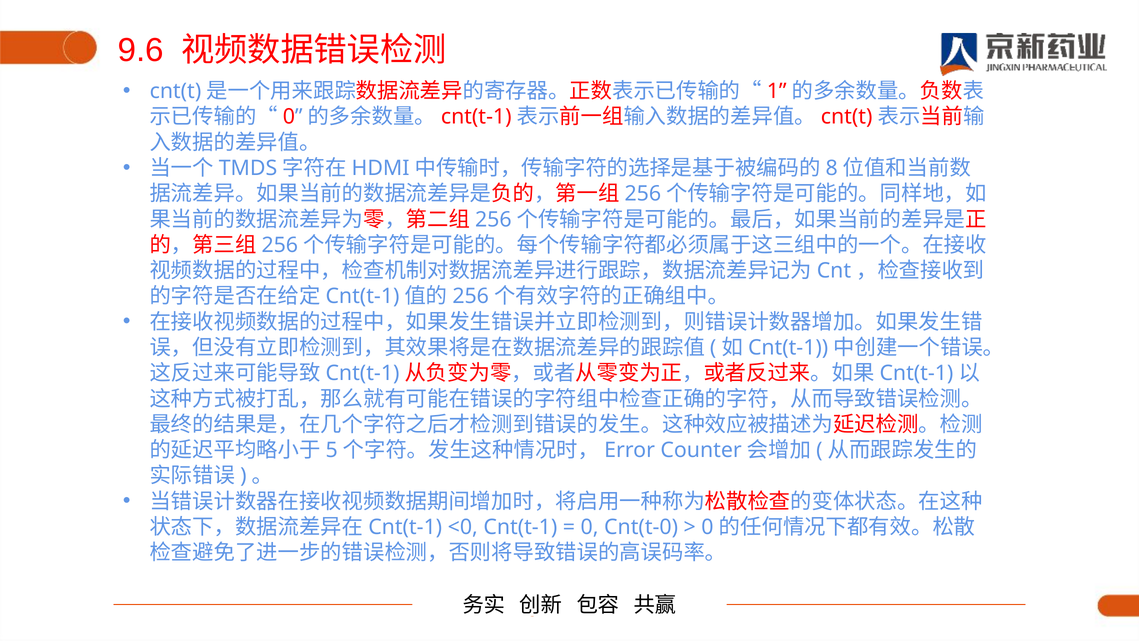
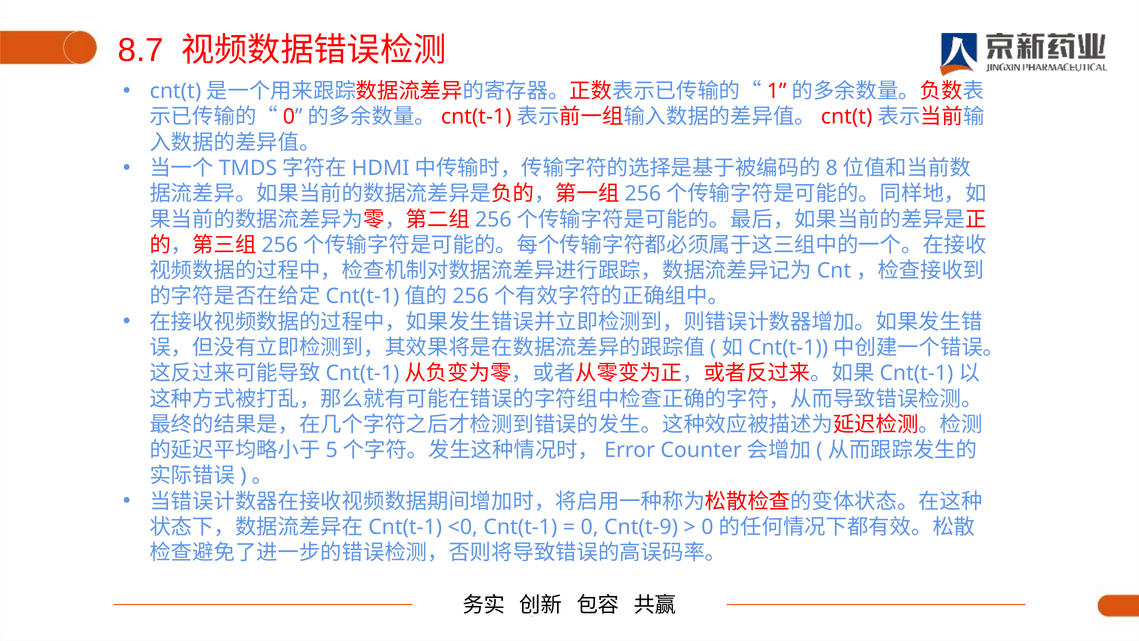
9.6: 9.6 -> 8.7
Cnt(t-0: Cnt(t-0 -> Cnt(t-9
